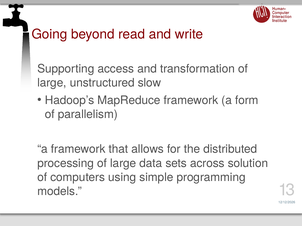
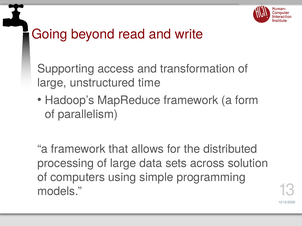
slow: slow -> time
